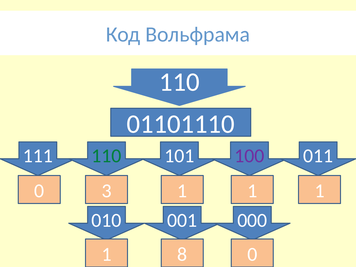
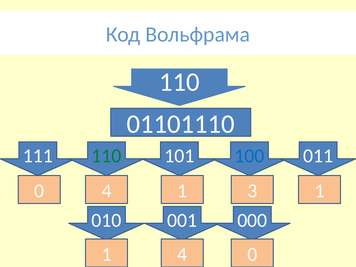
100 colour: purple -> blue
0 3: 3 -> 4
1 at (252, 191): 1 -> 3
1 8: 8 -> 4
